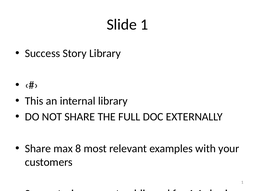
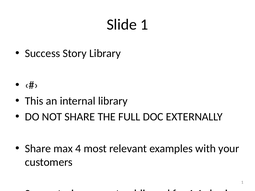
8: 8 -> 4
